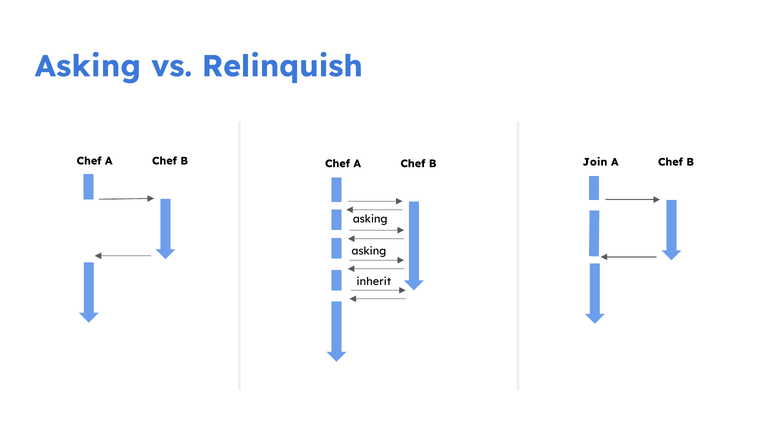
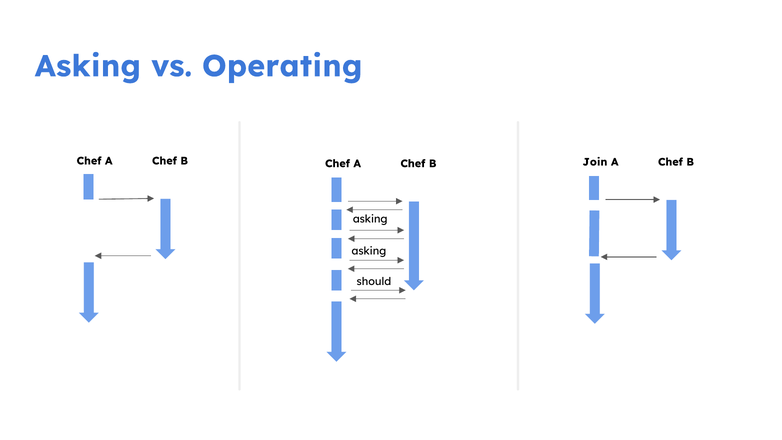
Relinquish: Relinquish -> Operating
inherit: inherit -> should
